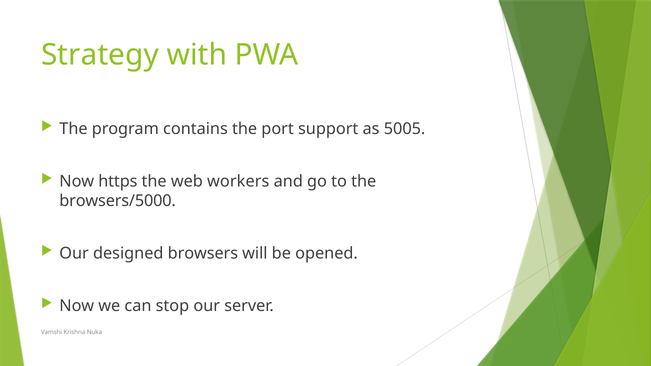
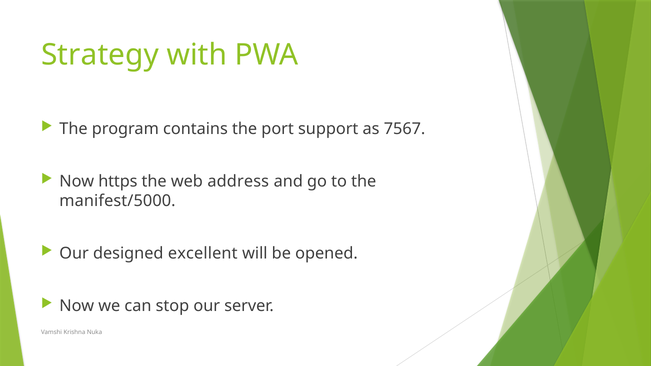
5005: 5005 -> 7567
workers: workers -> address
browsers/5000: browsers/5000 -> manifest/5000
browsers: browsers -> excellent
